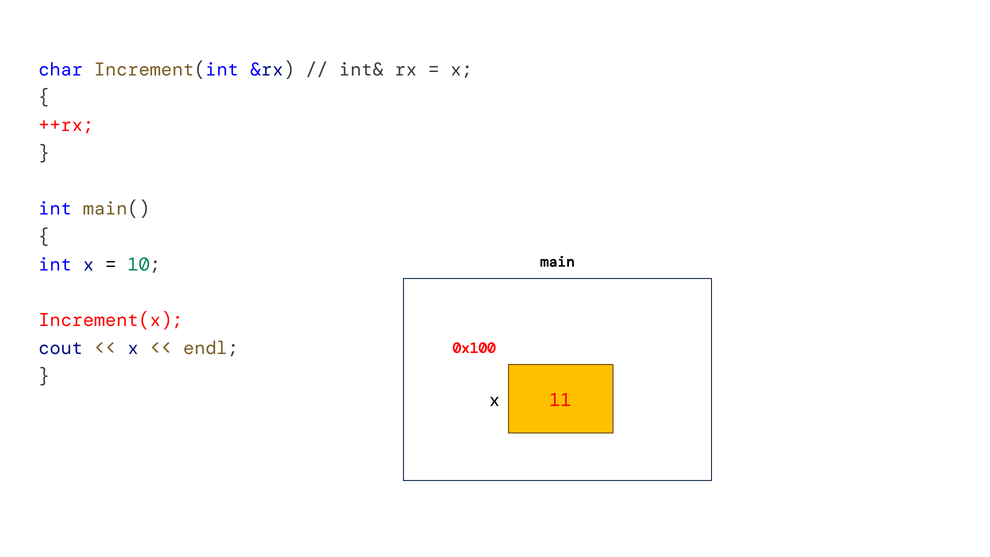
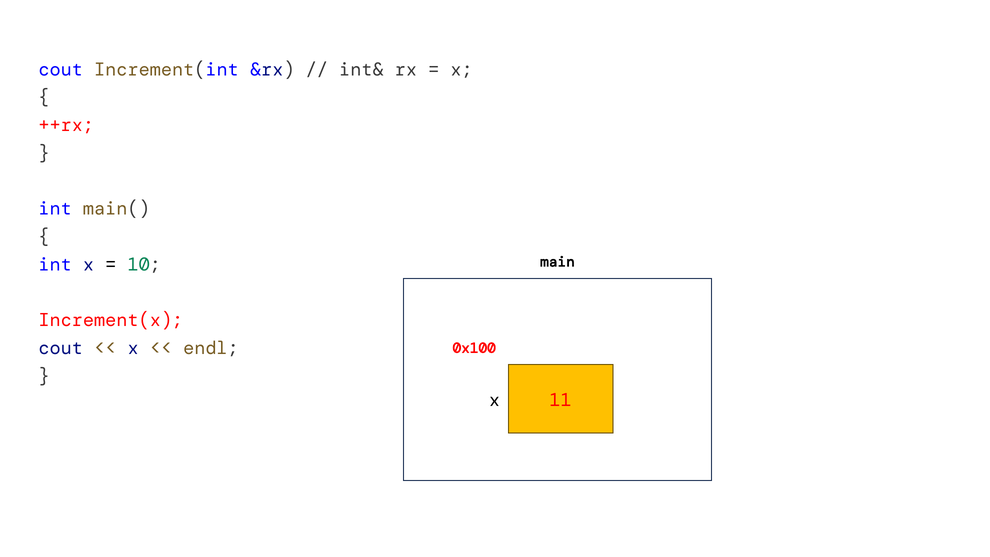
char at (61, 69): char -> cout
